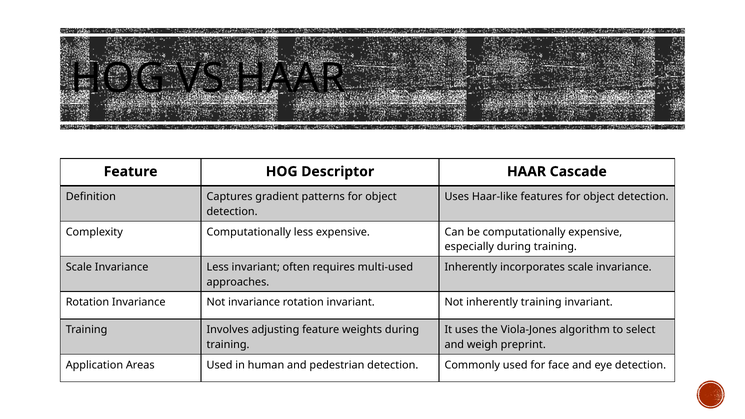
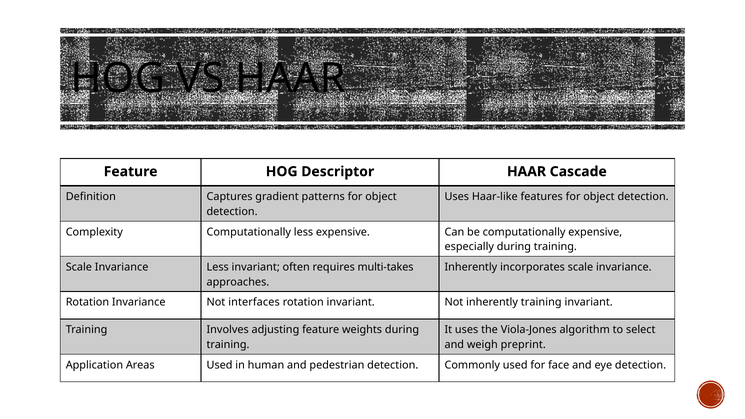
multi-used: multi-used -> multi-takes
Not invariance: invariance -> interfaces
